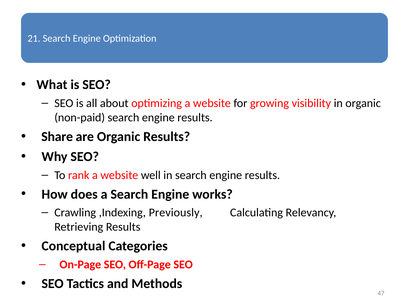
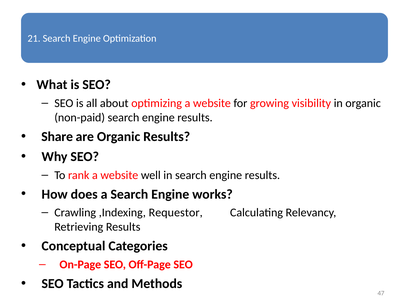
Previously: Previously -> Requestor
